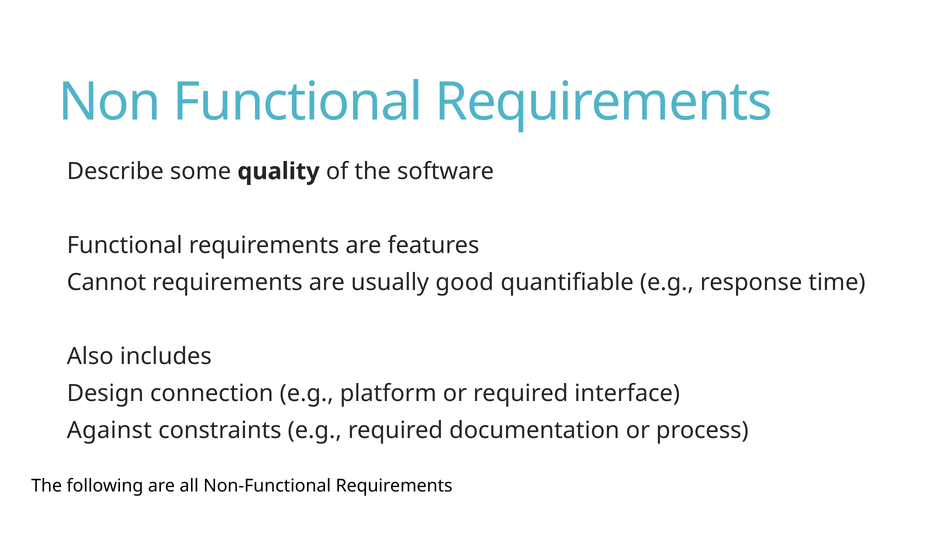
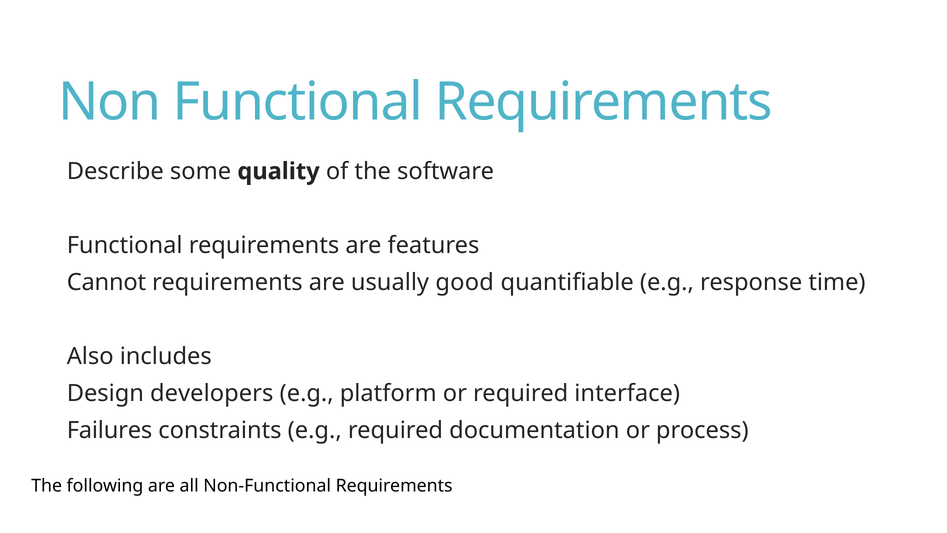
connection: connection -> developers
Against: Against -> Failures
